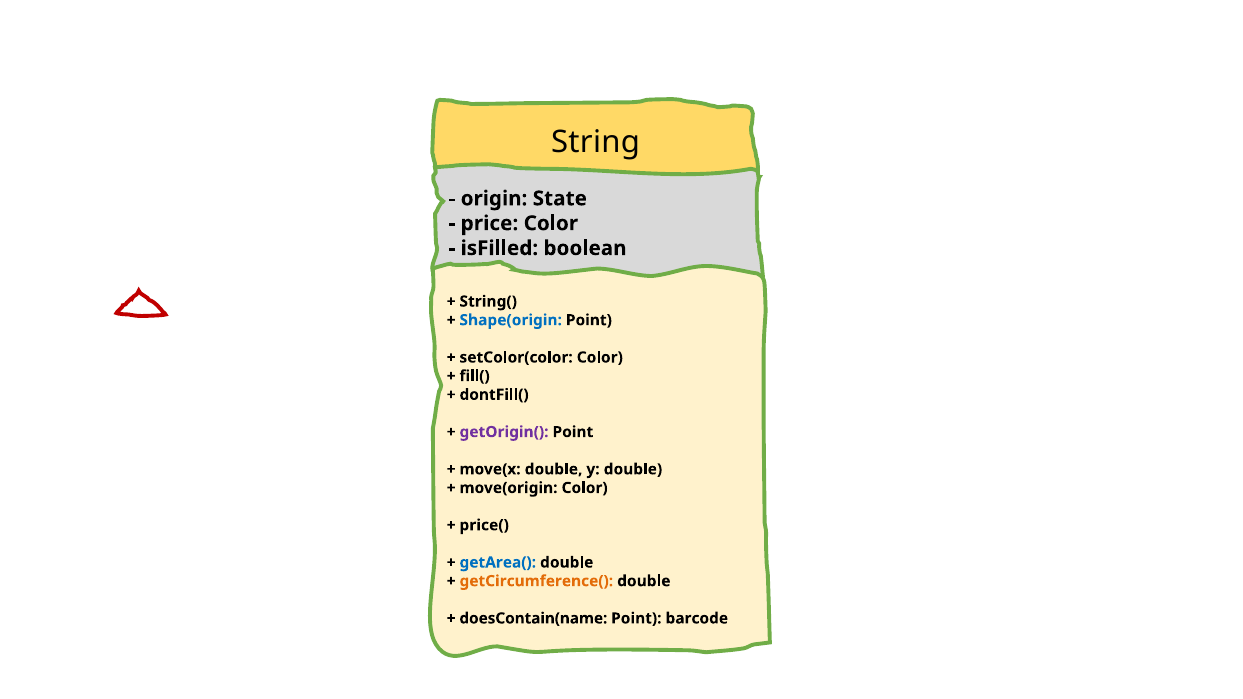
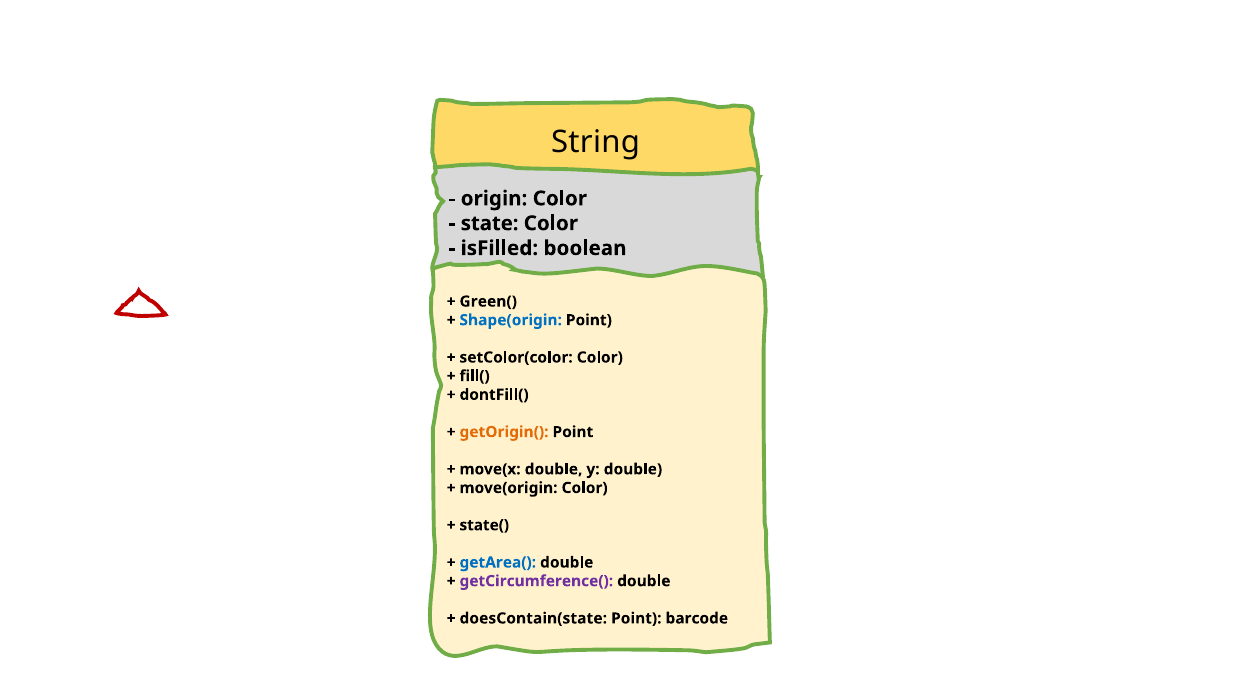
origin State: State -> Color
price: price -> state
String(: String( -> Green(
getOrigin( colour: purple -> orange
price(: price( -> state(
getCircumference( colour: orange -> purple
doesContain(name: doesContain(name -> doesContain(state
